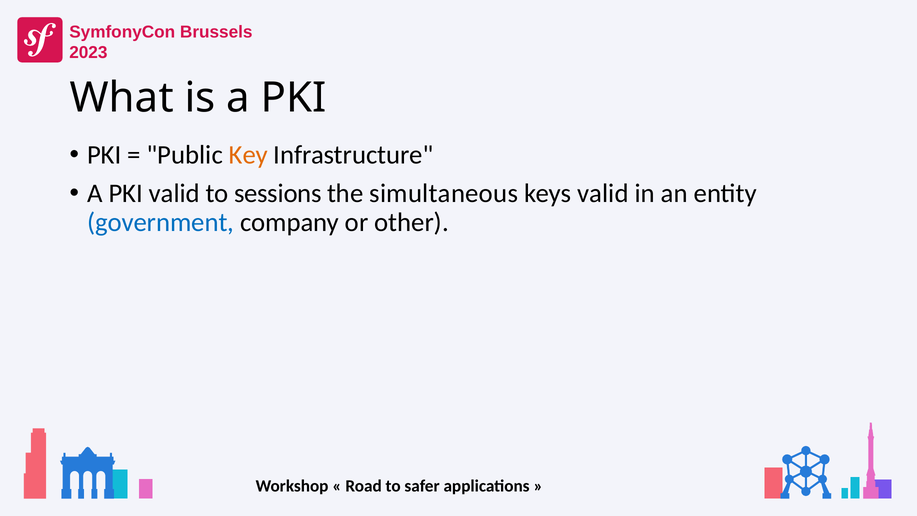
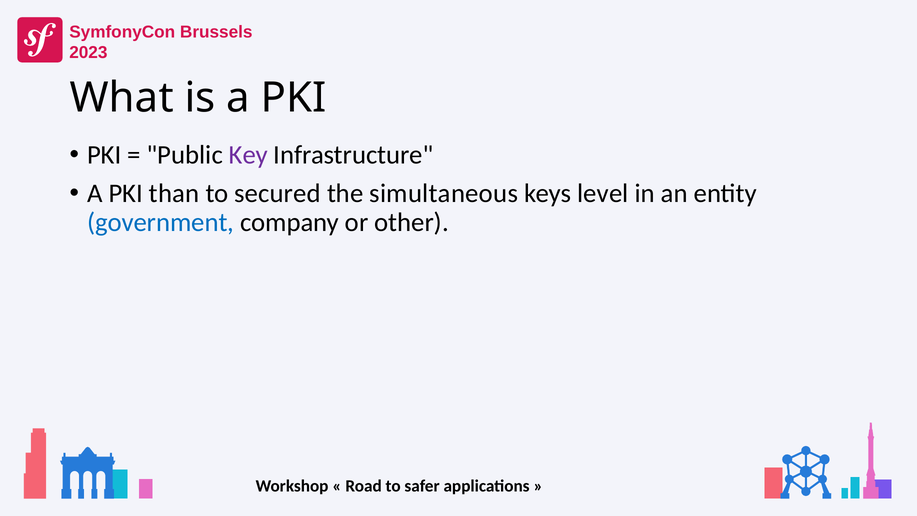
Key colour: orange -> purple
PKI valid: valid -> than
sessions: sessions -> secured
keys valid: valid -> level
